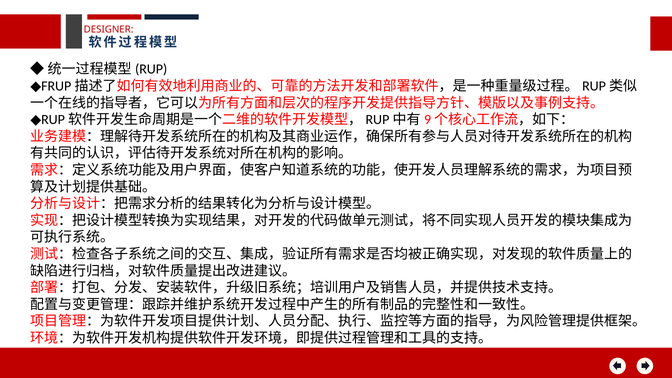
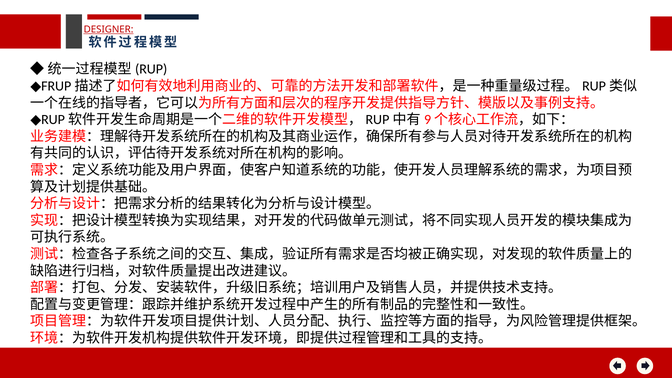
DESIGNER underline: none -> present
